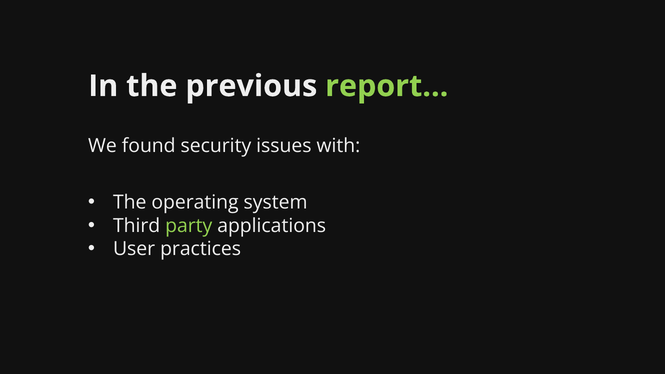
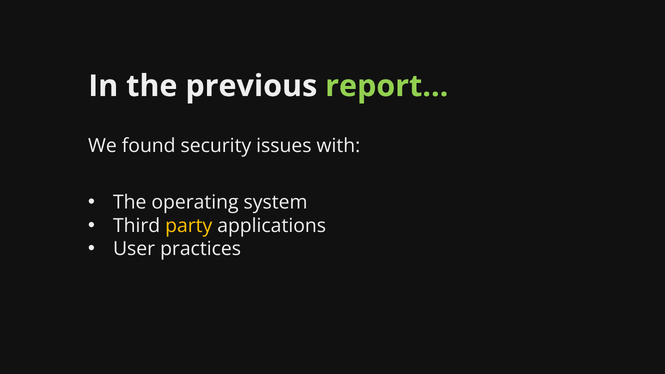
party colour: light green -> yellow
